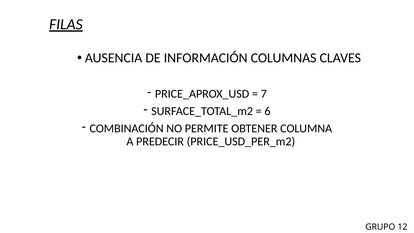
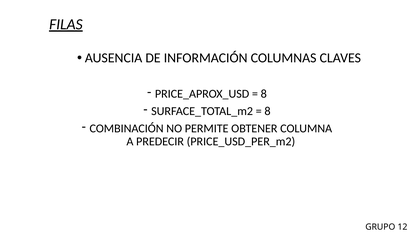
7 at (264, 94): 7 -> 8
6 at (267, 111): 6 -> 8
